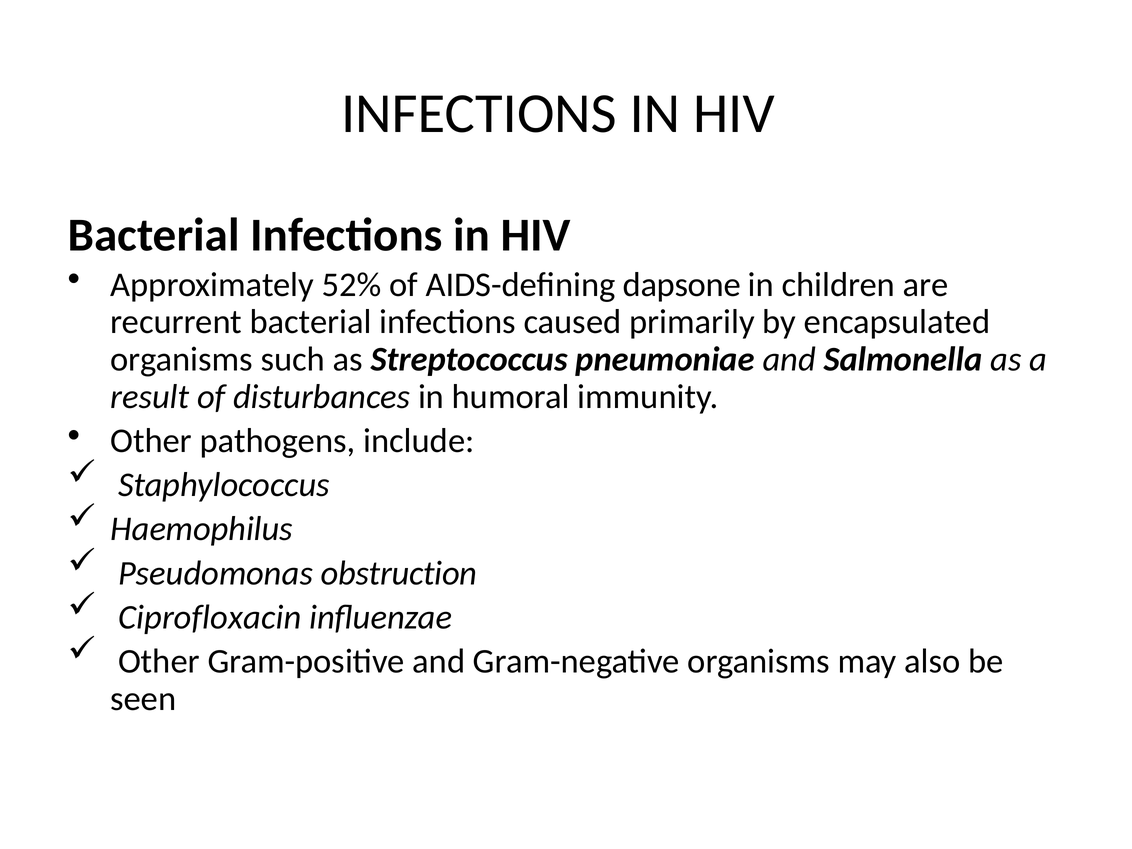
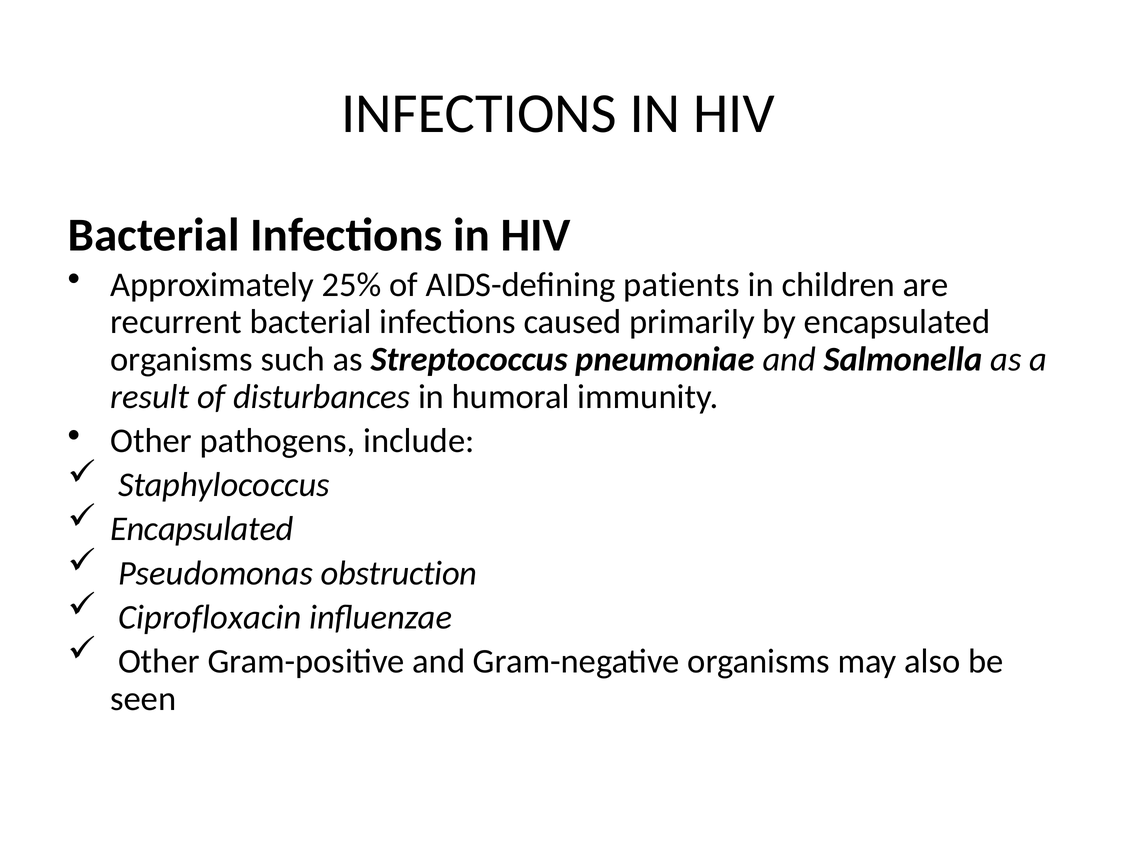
52%: 52% -> 25%
dapsone: dapsone -> patients
Haemophilus at (202, 529): Haemophilus -> Encapsulated
